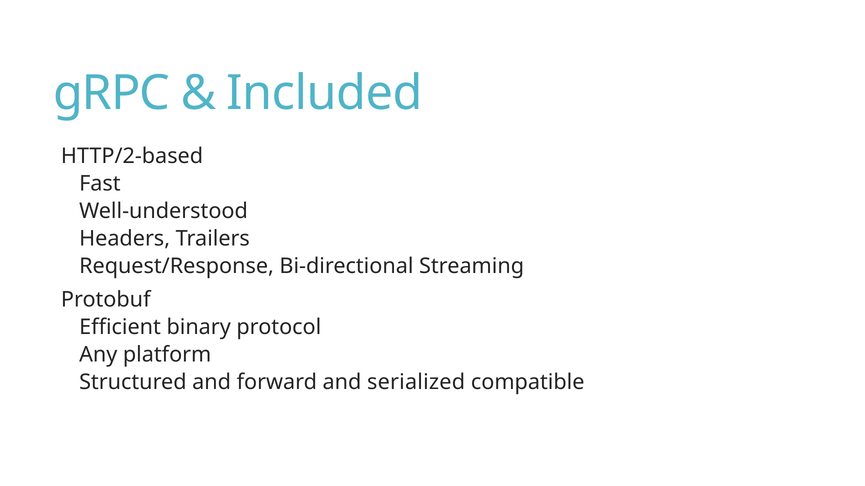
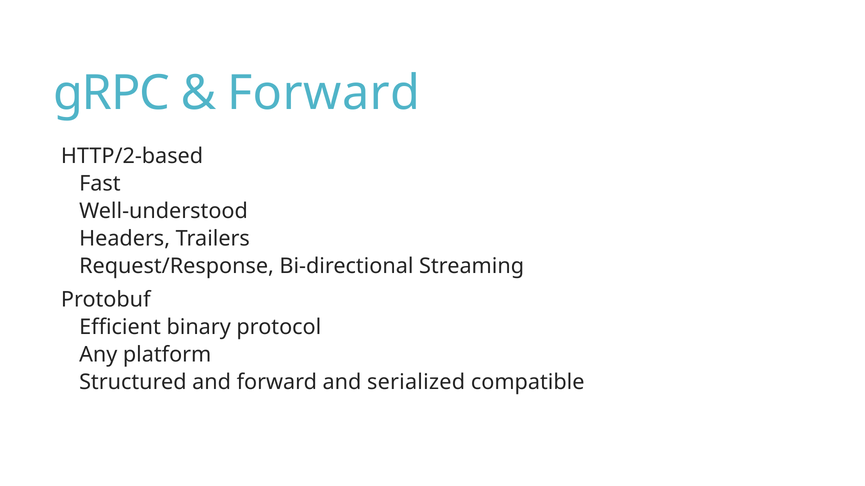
Included at (324, 93): Included -> Forward
